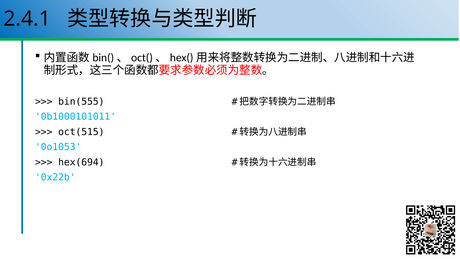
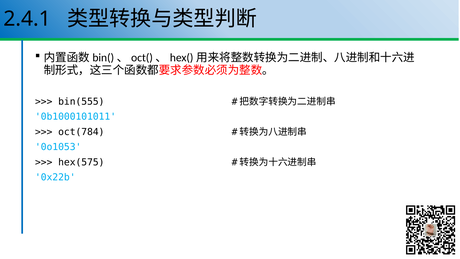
oct(515: oct(515 -> oct(784
hex(694: hex(694 -> hex(575
